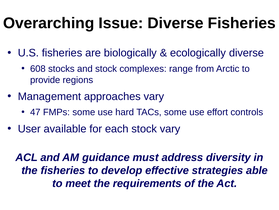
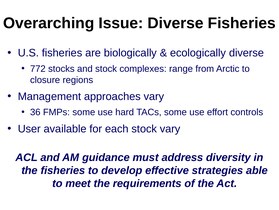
608: 608 -> 772
provide: provide -> closure
47: 47 -> 36
